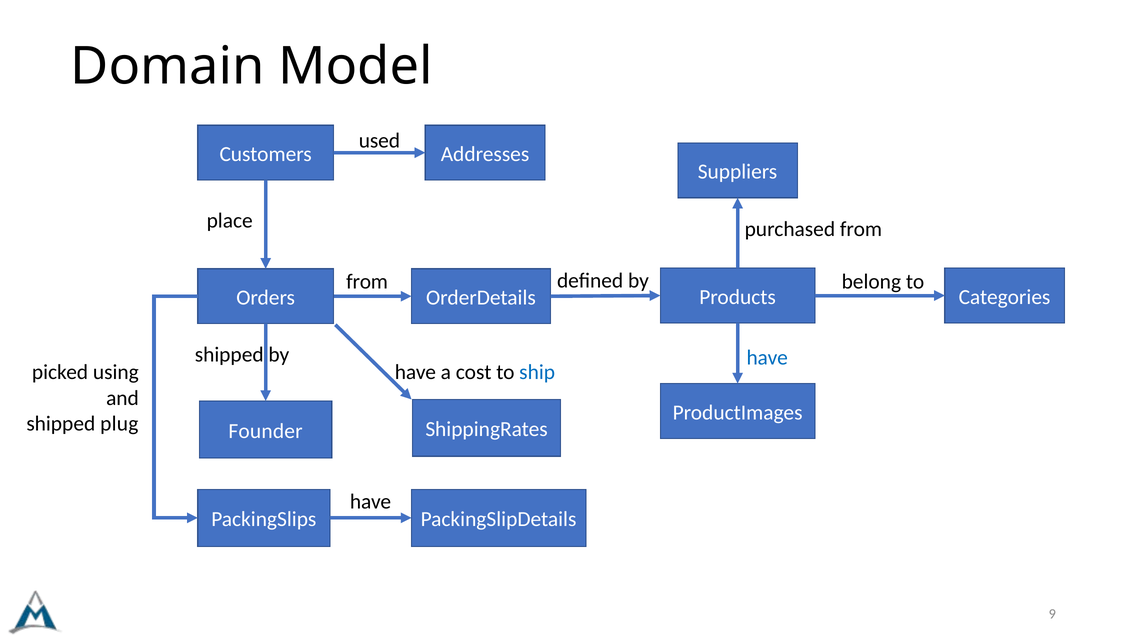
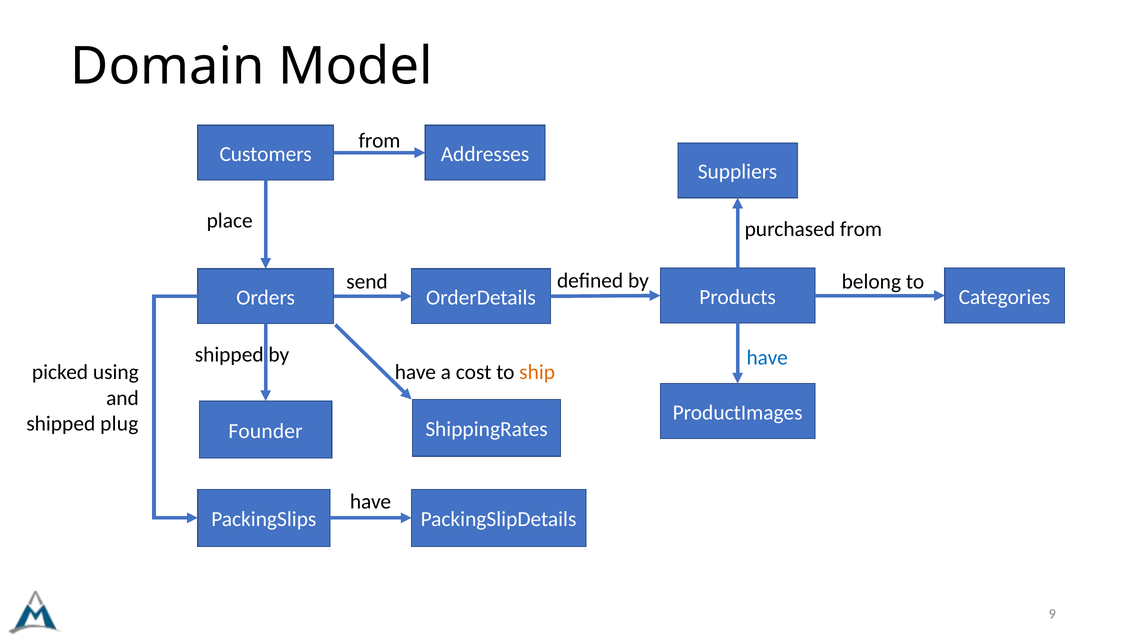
used at (379, 140): used -> from
from at (367, 282): from -> send
ship colour: blue -> orange
